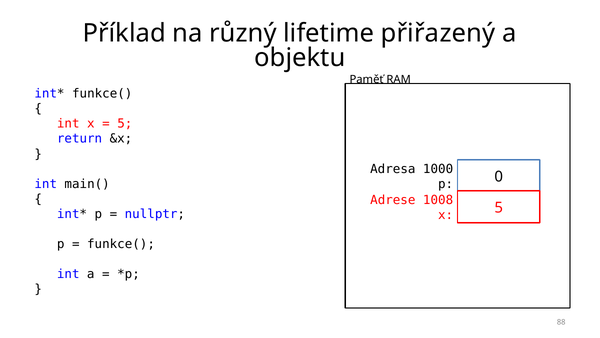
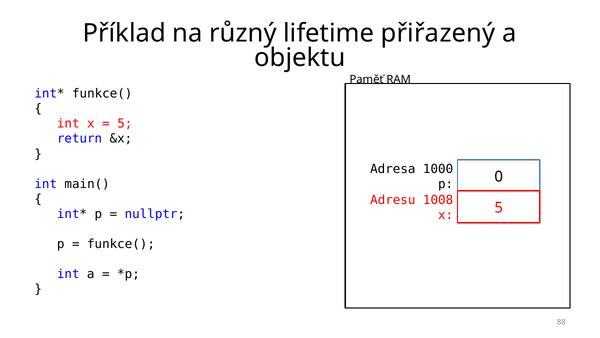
Adrese: Adrese -> Adresu
